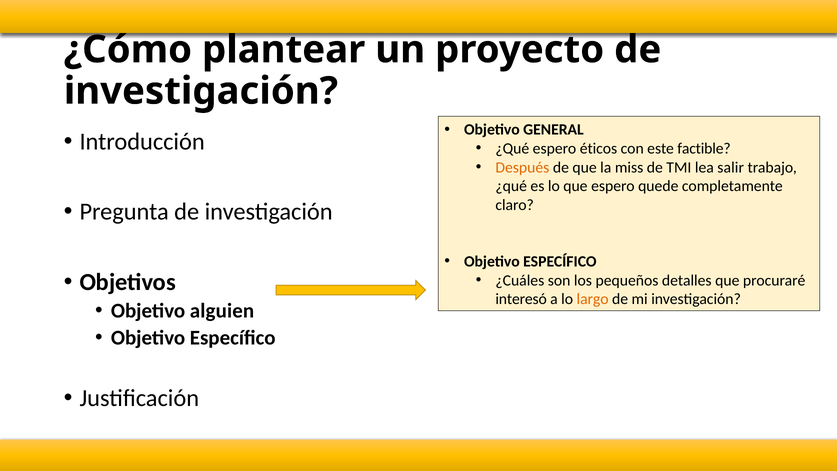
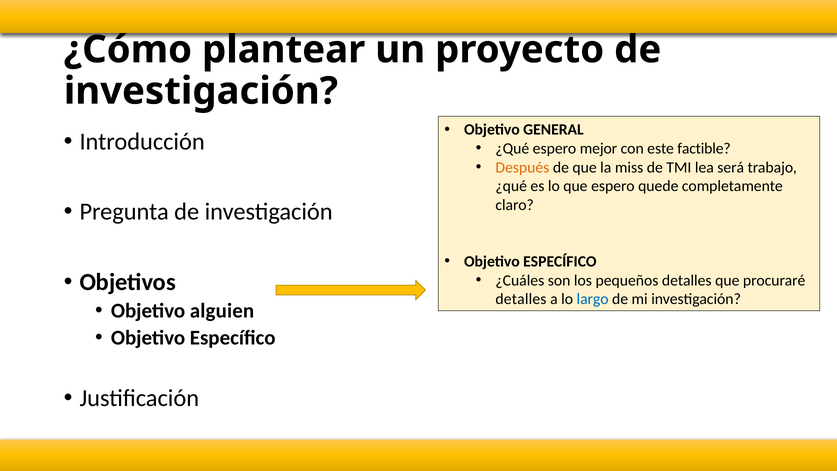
éticos: éticos -> mejor
salir: salir -> será
interesó at (521, 299): interesó -> detalles
largo colour: orange -> blue
